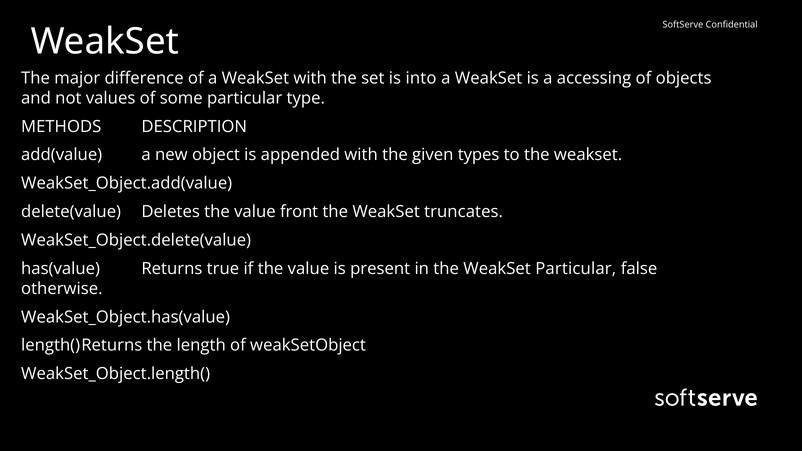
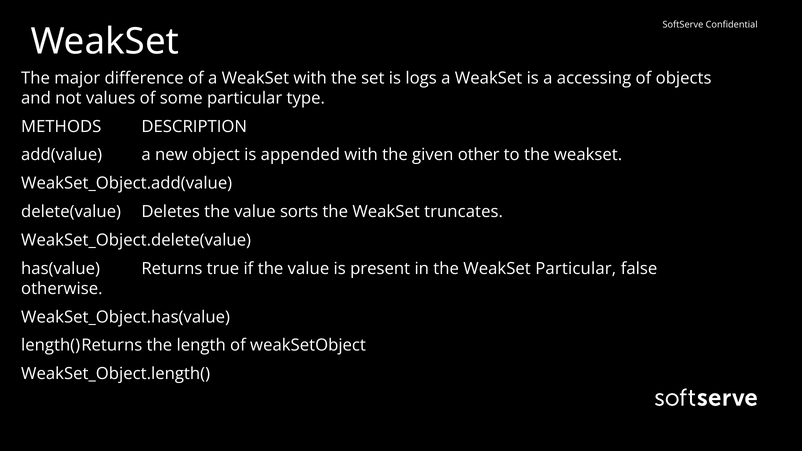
into: into -> logs
types: types -> other
front: front -> sorts
